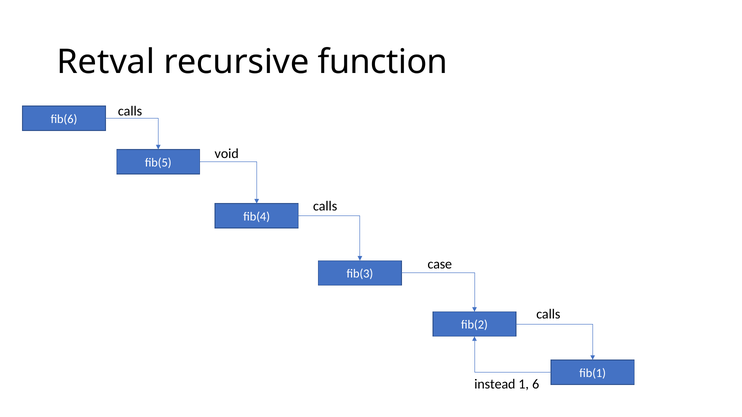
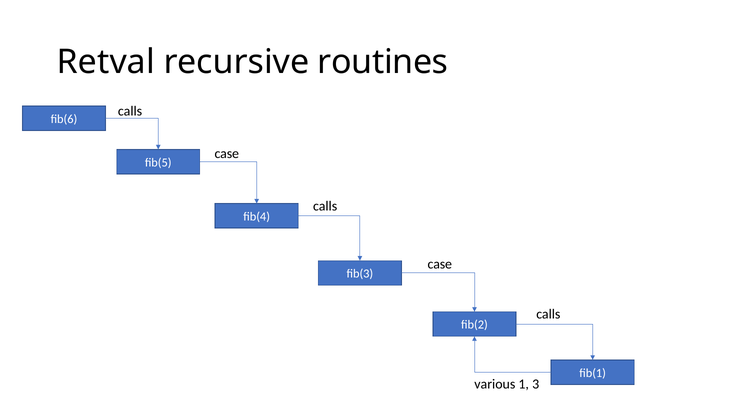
function: function -> routines
void at (227, 154): void -> case
instead: instead -> various
6: 6 -> 3
